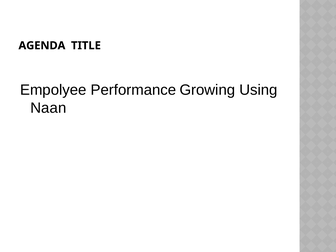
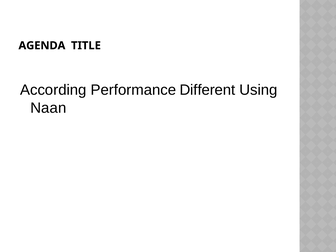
Empolyee: Empolyee -> According
Growing: Growing -> Different
